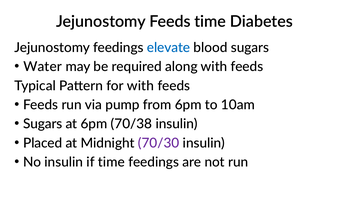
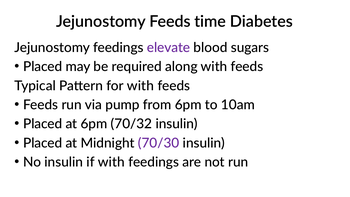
elevate colour: blue -> purple
Water at (43, 67): Water -> Placed
Sugars at (43, 124): Sugars -> Placed
70/38: 70/38 -> 70/32
if time: time -> with
